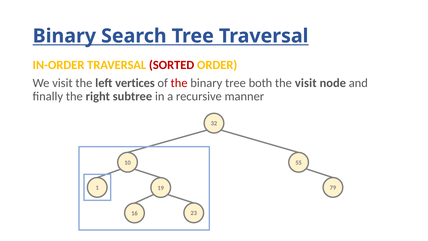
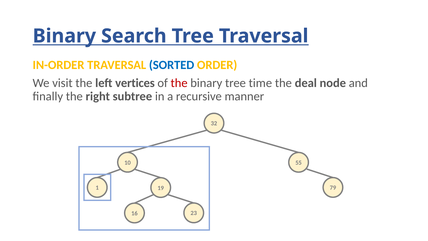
SORTED colour: red -> blue
both: both -> time
the visit: visit -> deal
